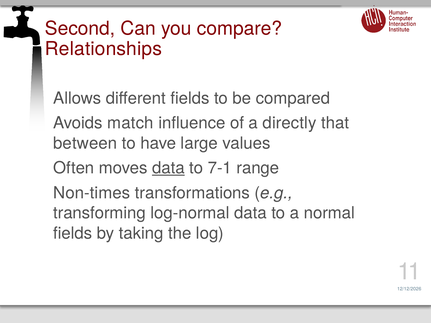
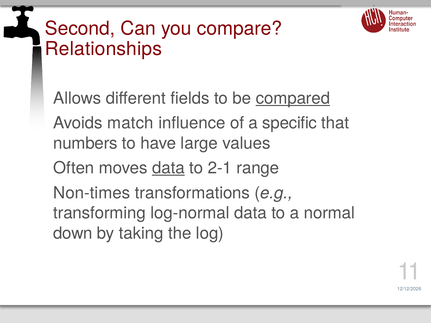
compared underline: none -> present
directly: directly -> specific
between: between -> numbers
7-1: 7-1 -> 2-1
fields at (73, 233): fields -> down
